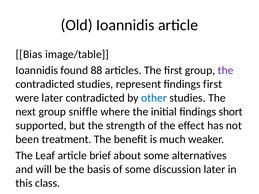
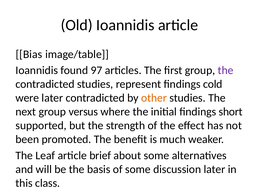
88: 88 -> 97
findings first: first -> cold
other colour: blue -> orange
sniffle: sniffle -> versus
treatment: treatment -> promoted
